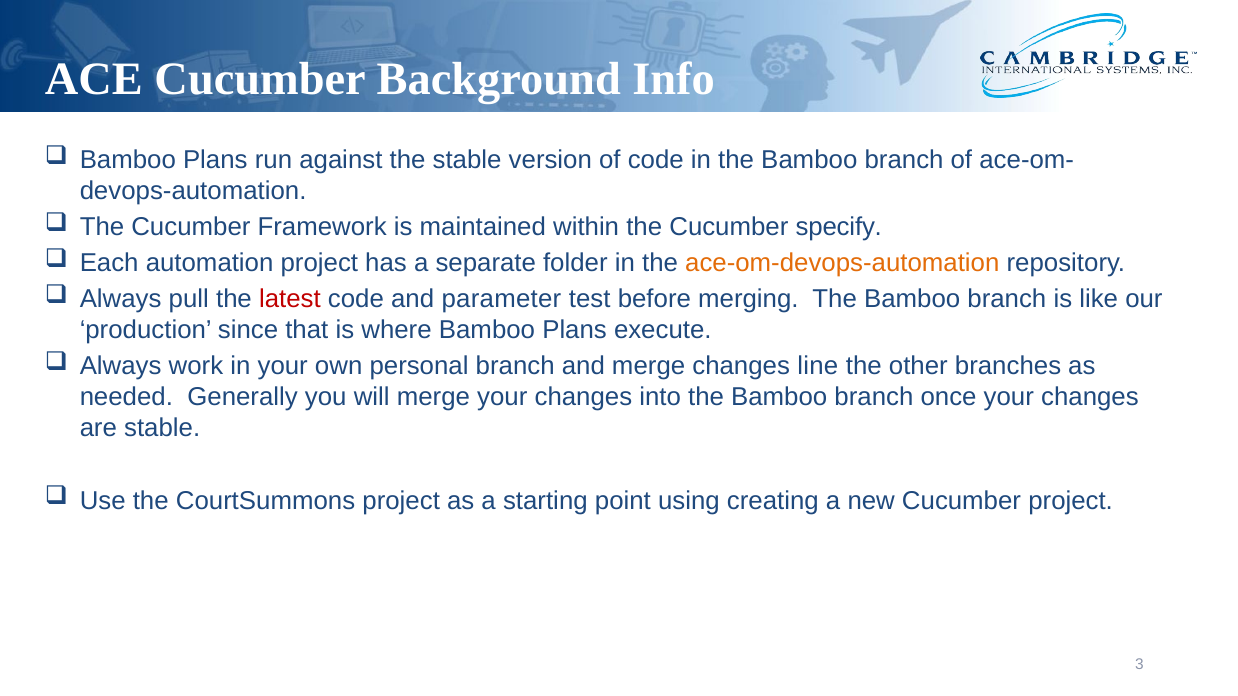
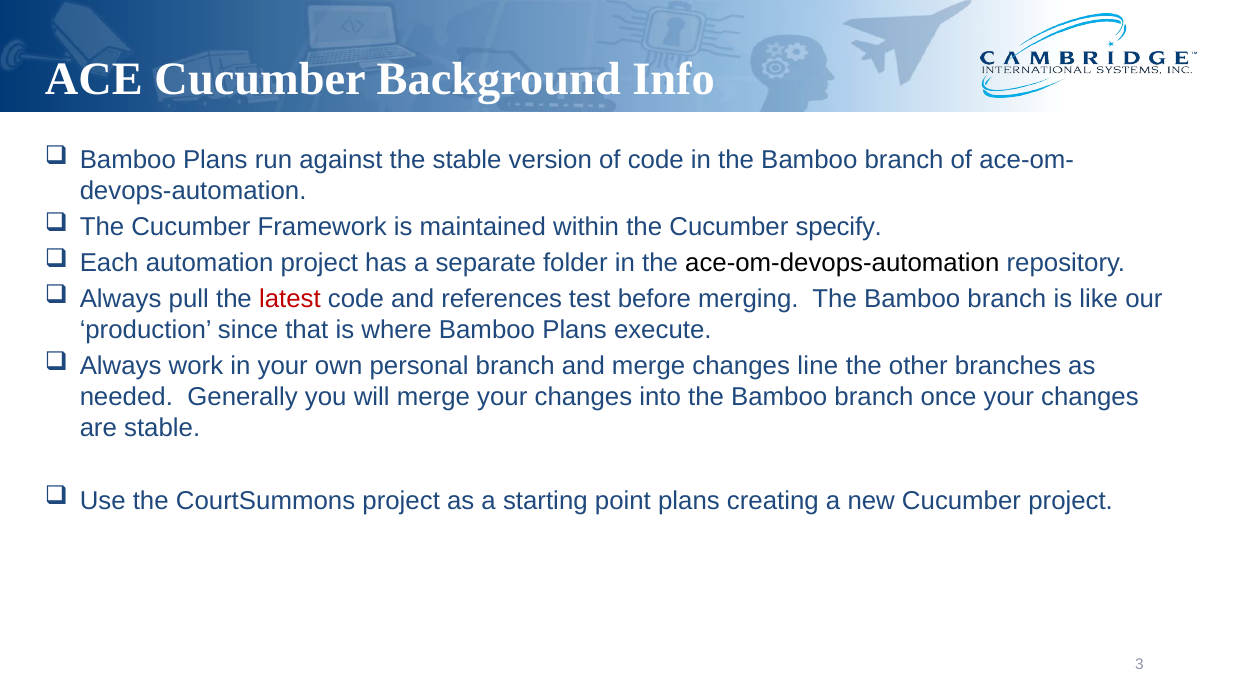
ace-om-devops-automation colour: orange -> black
parameter: parameter -> references
point using: using -> plans
